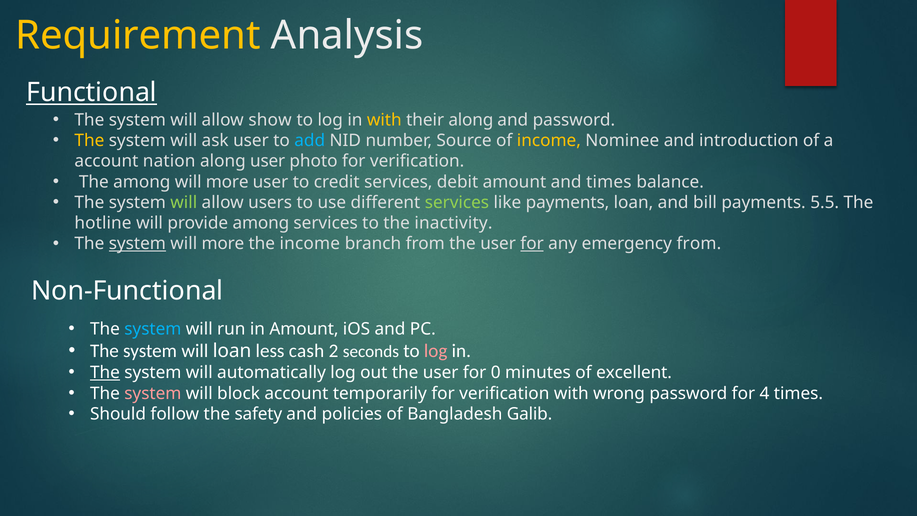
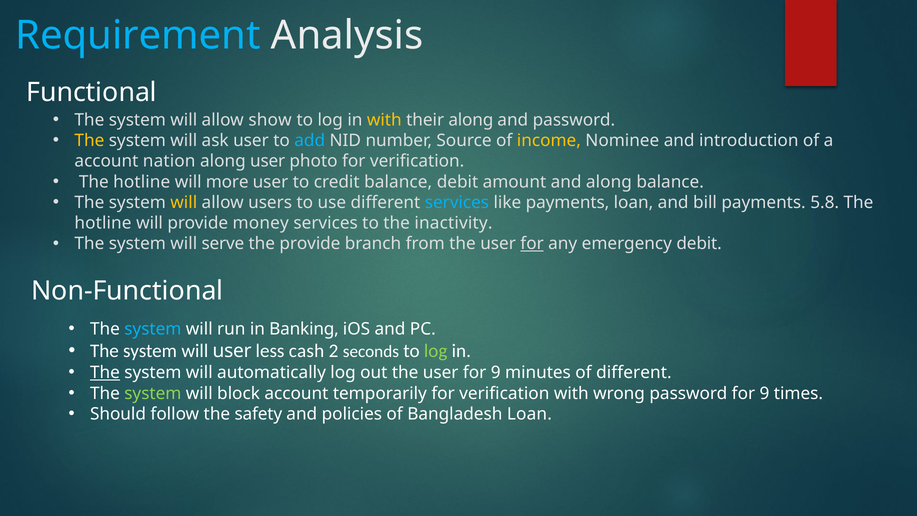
Requirement colour: yellow -> light blue
Functional underline: present -> none
among at (142, 182): among -> hotline
credit services: services -> balance
and times: times -> along
will at (184, 202) colour: light green -> yellow
services at (457, 202) colour: light green -> light blue
5.5: 5.5 -> 5.8
provide among: among -> money
system at (137, 244) underline: present -> none
more at (223, 244): more -> serve
the income: income -> provide
emergency from: from -> debit
in Amount: Amount -> Banking
will loan: loan -> user
log at (436, 351) colour: pink -> light green
user for 0: 0 -> 9
of excellent: excellent -> different
system at (153, 393) colour: pink -> light green
password for 4: 4 -> 9
Bangladesh Galib: Galib -> Loan
